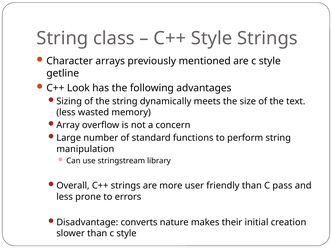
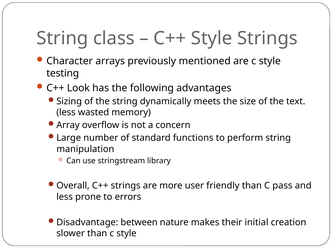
getline: getline -> testing
converts: converts -> between
